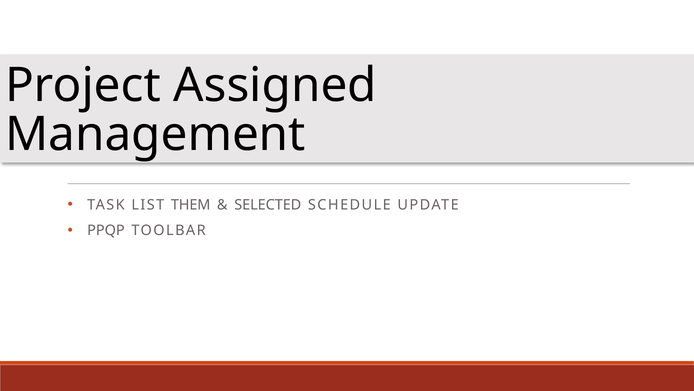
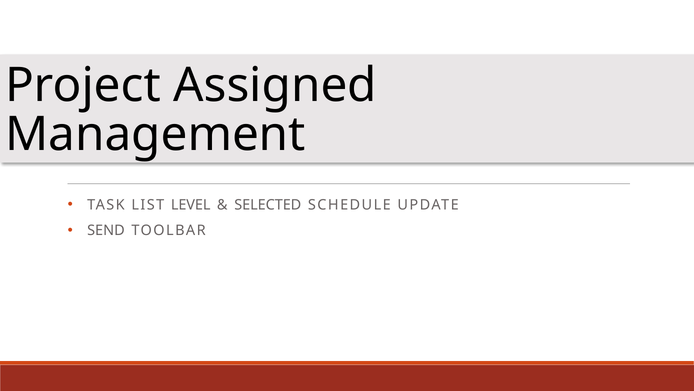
THEM: THEM -> LEVEL
PPQP: PPQP -> SEND
